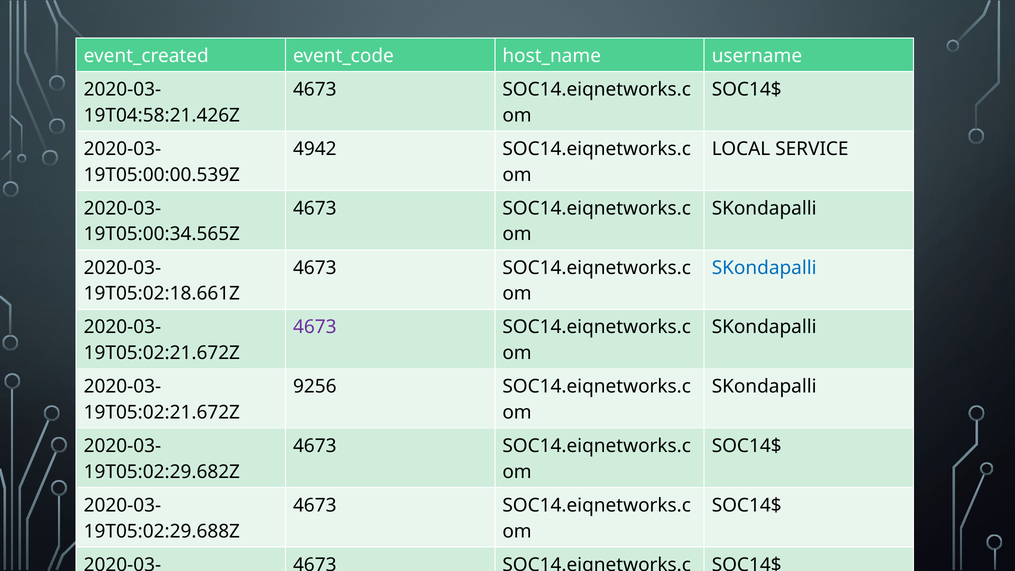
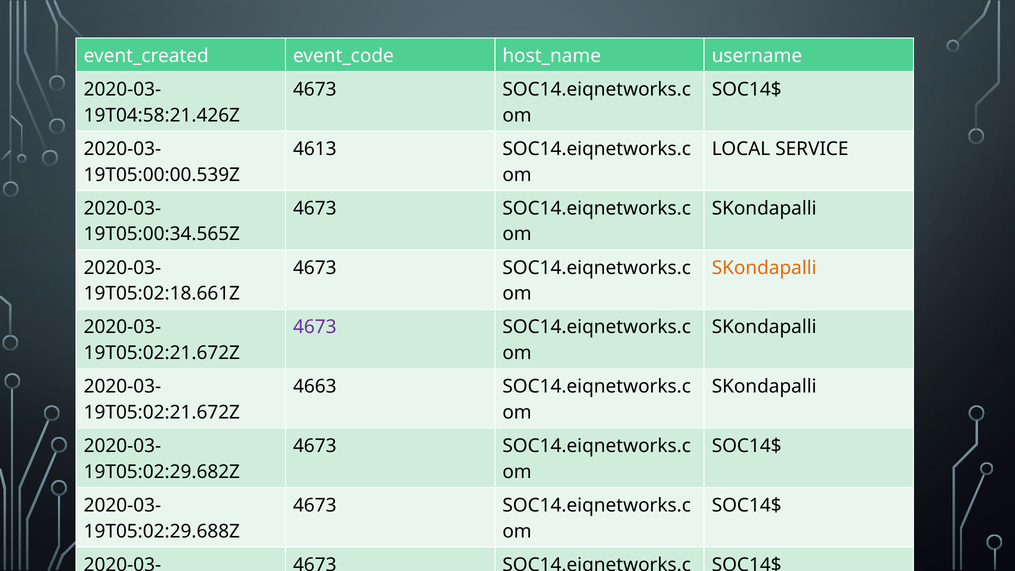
4942: 4942 -> 4613
SKondapalli at (764, 268) colour: blue -> orange
9256: 9256 -> 4663
